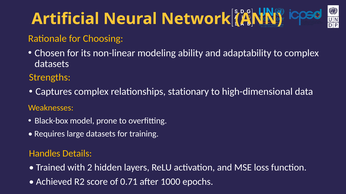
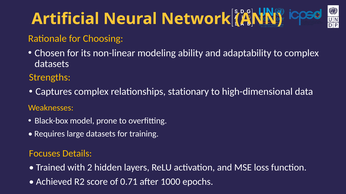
Handles: Handles -> Focuses
